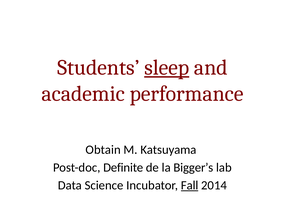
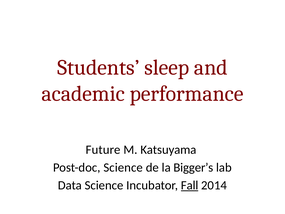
sleep underline: present -> none
Obtain: Obtain -> Future
Post-doc Definite: Definite -> Science
